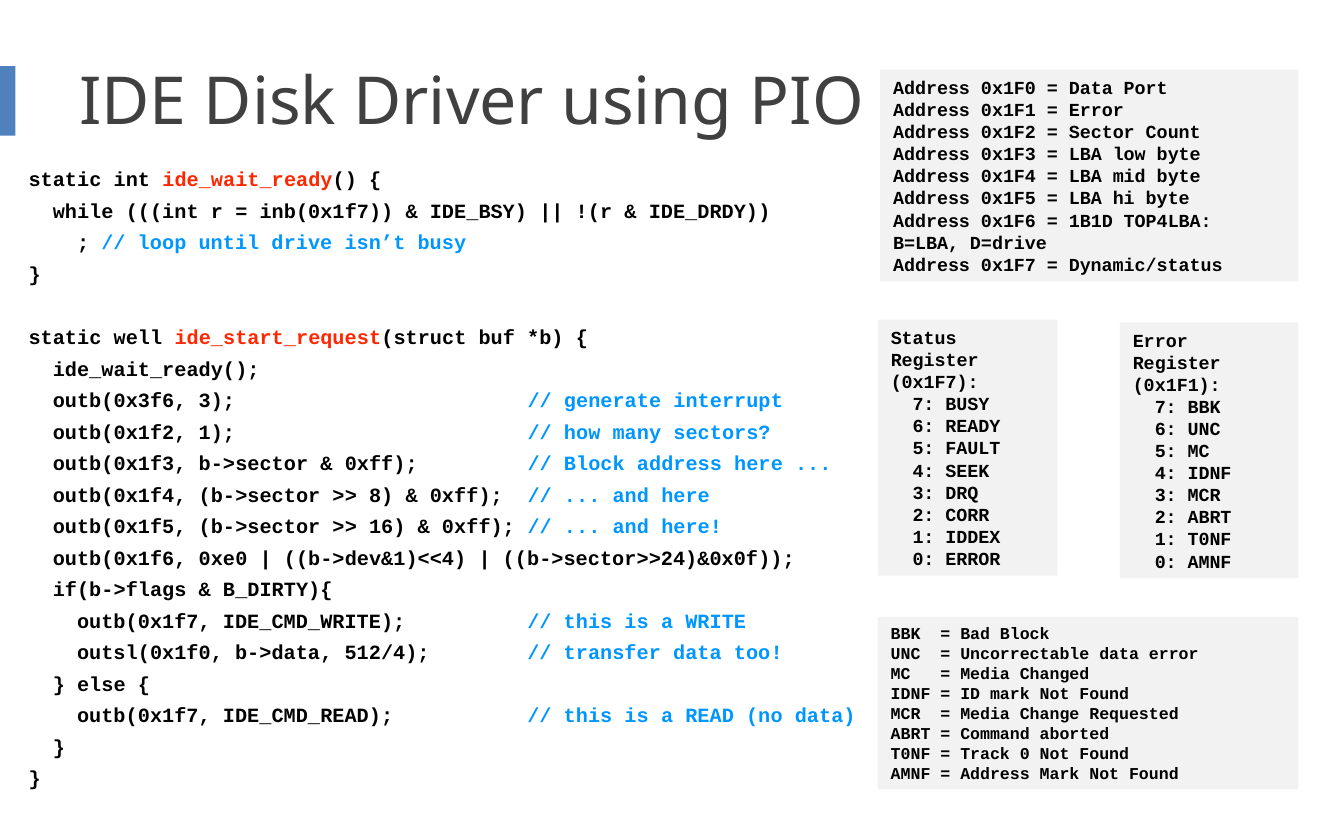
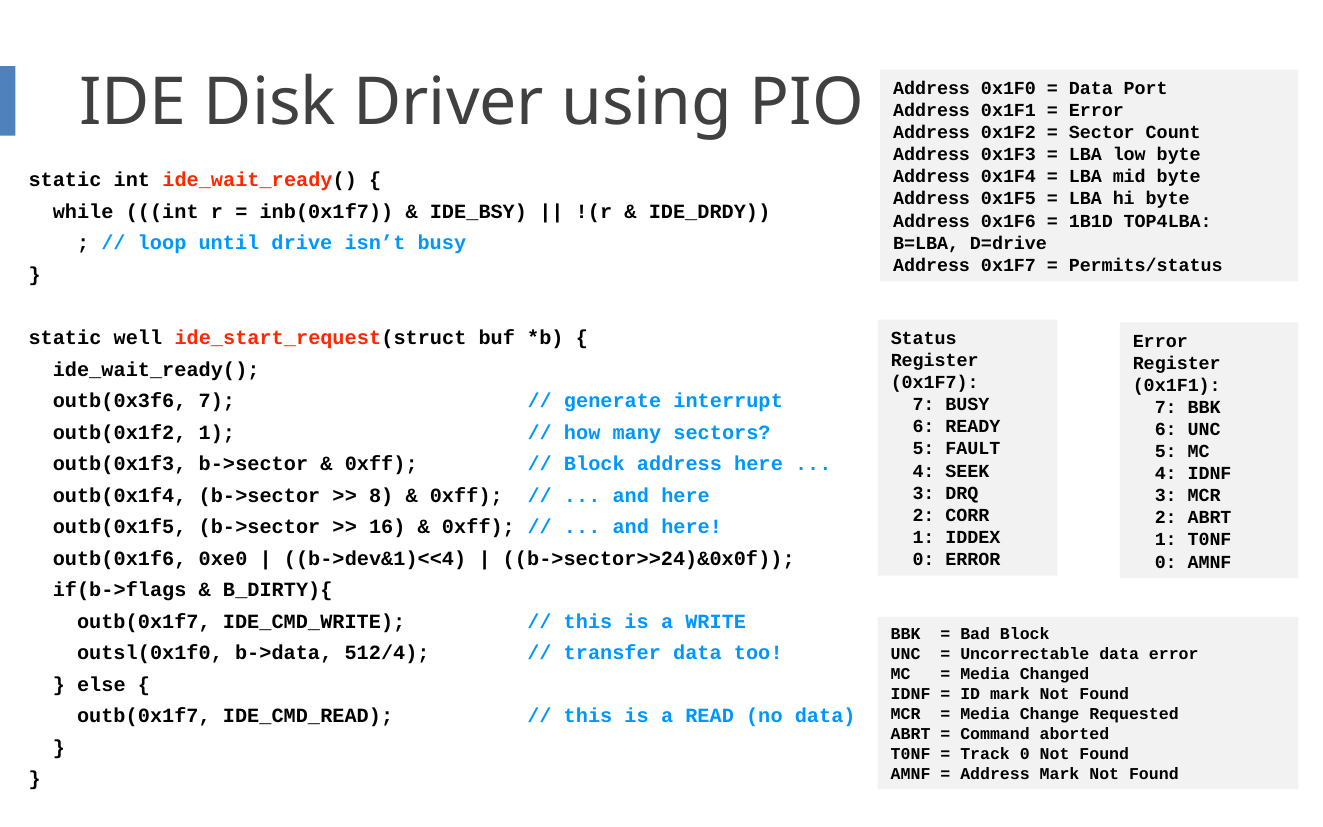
Dynamic/status: Dynamic/status -> Permits/status
outb(0x3f6 3: 3 -> 7
